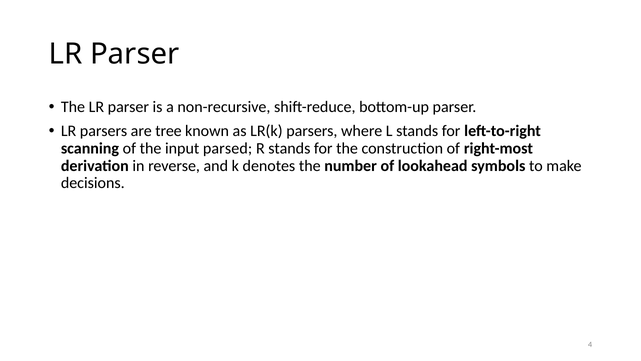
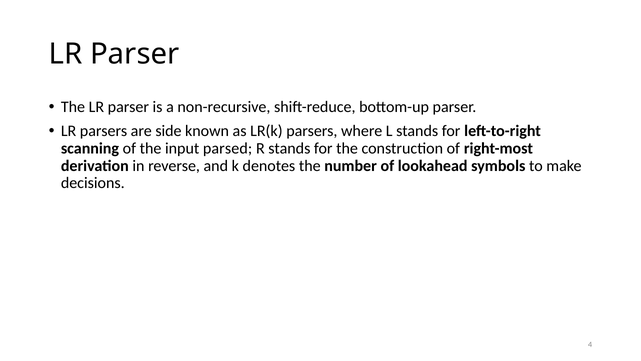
tree: tree -> side
